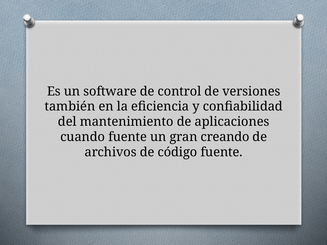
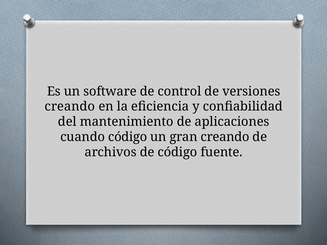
también at (70, 107): también -> creando
cuando fuente: fuente -> código
